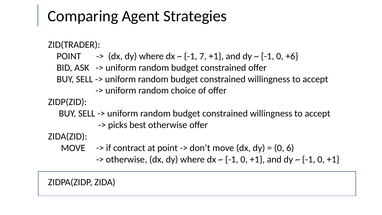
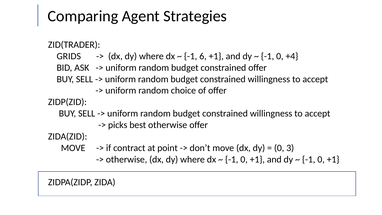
POINT at (69, 56): POINT -> GRIDS
7: 7 -> 6
+6: +6 -> +4
6: 6 -> 3
